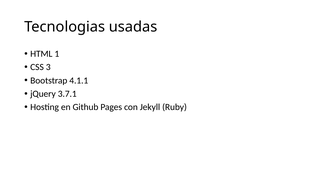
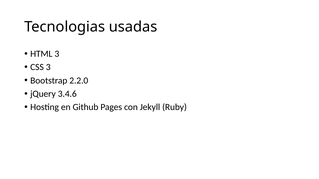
HTML 1: 1 -> 3
4.1.1: 4.1.1 -> 2.2.0
3.7.1: 3.7.1 -> 3.4.6
